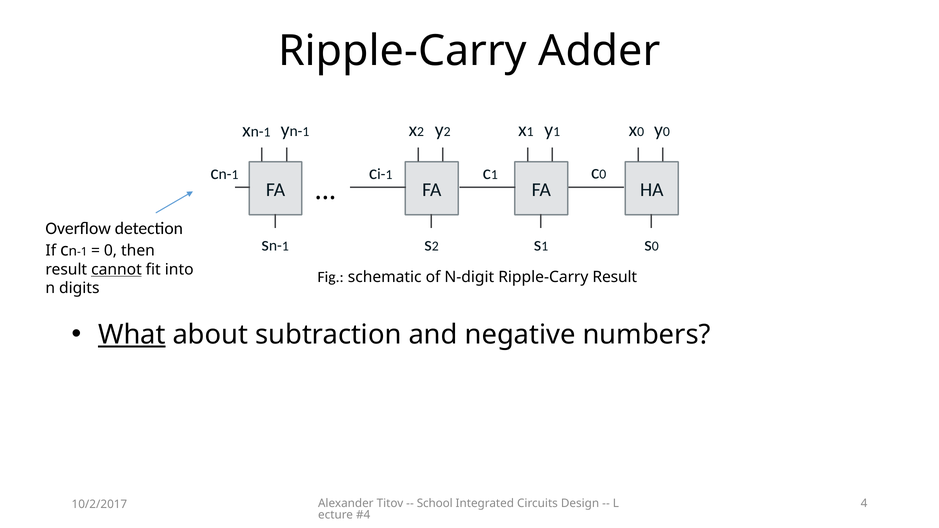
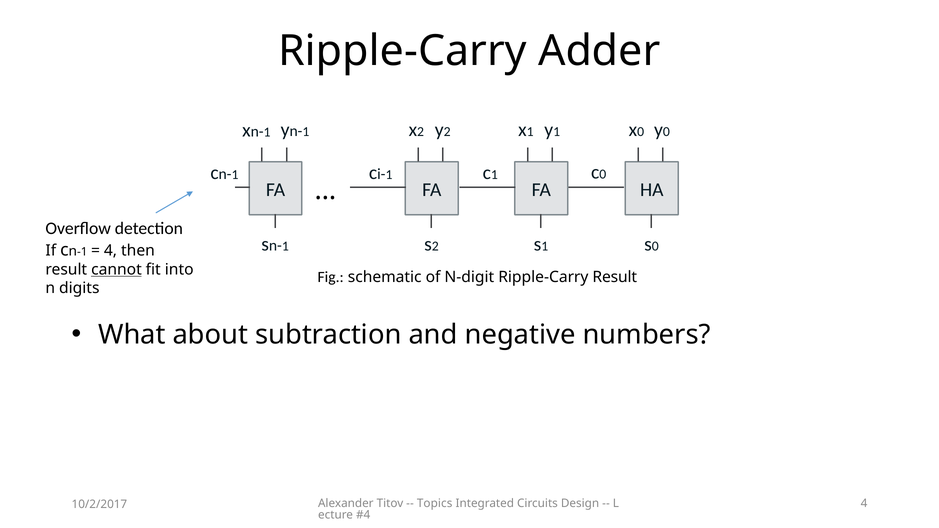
0 at (111, 250): 0 -> 4
What underline: present -> none
School: School -> Topics
